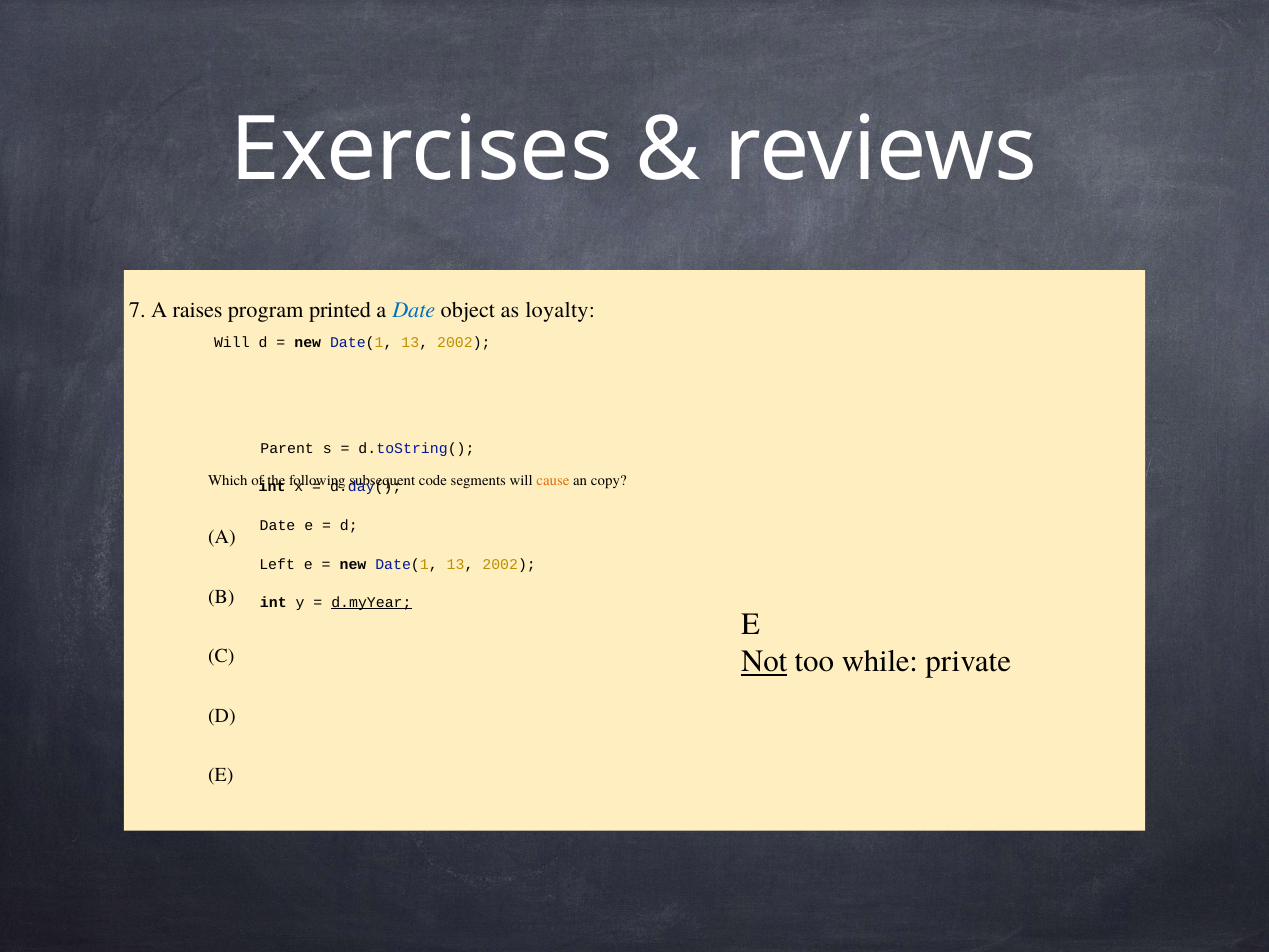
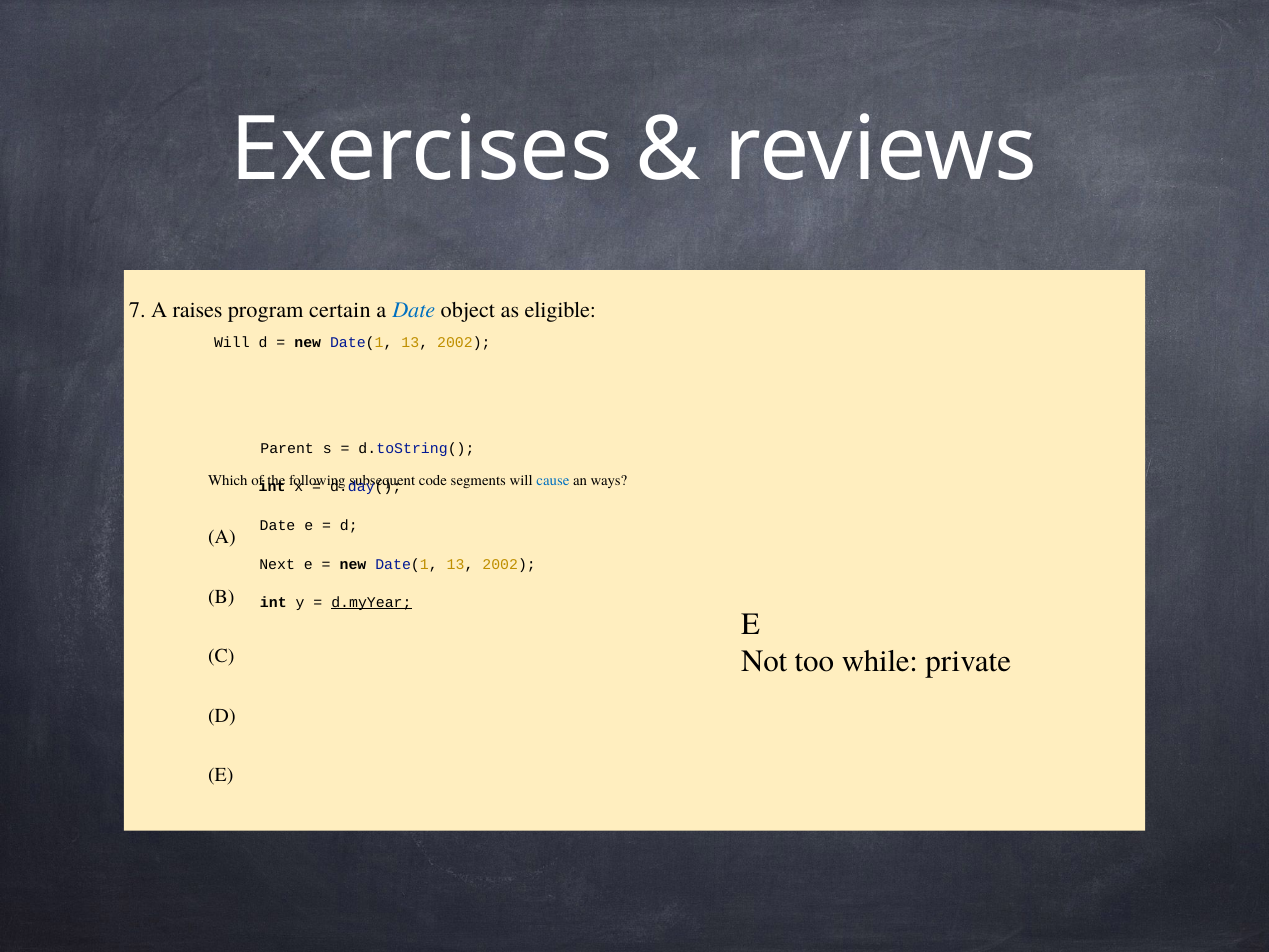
printed: printed -> certain
loyalty: loyalty -> eligible
cause colour: orange -> blue
copy: copy -> ways
Left: Left -> Next
Not underline: present -> none
